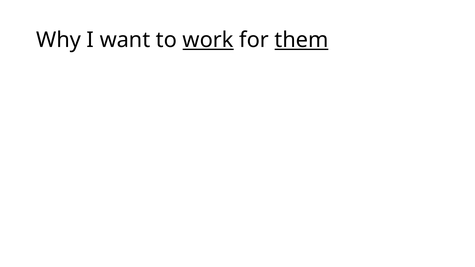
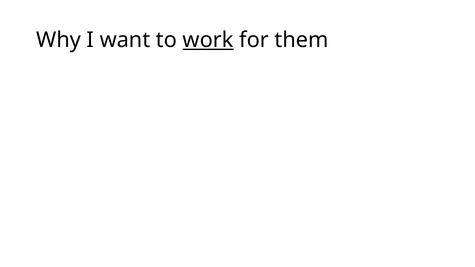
them underline: present -> none
